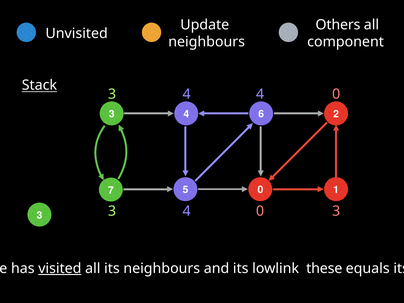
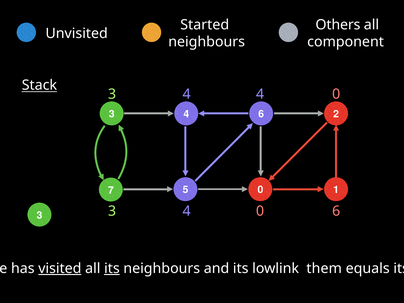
Update: Update -> Started
3 at (336, 211): 3 -> 6
its at (112, 268) underline: none -> present
these: these -> them
